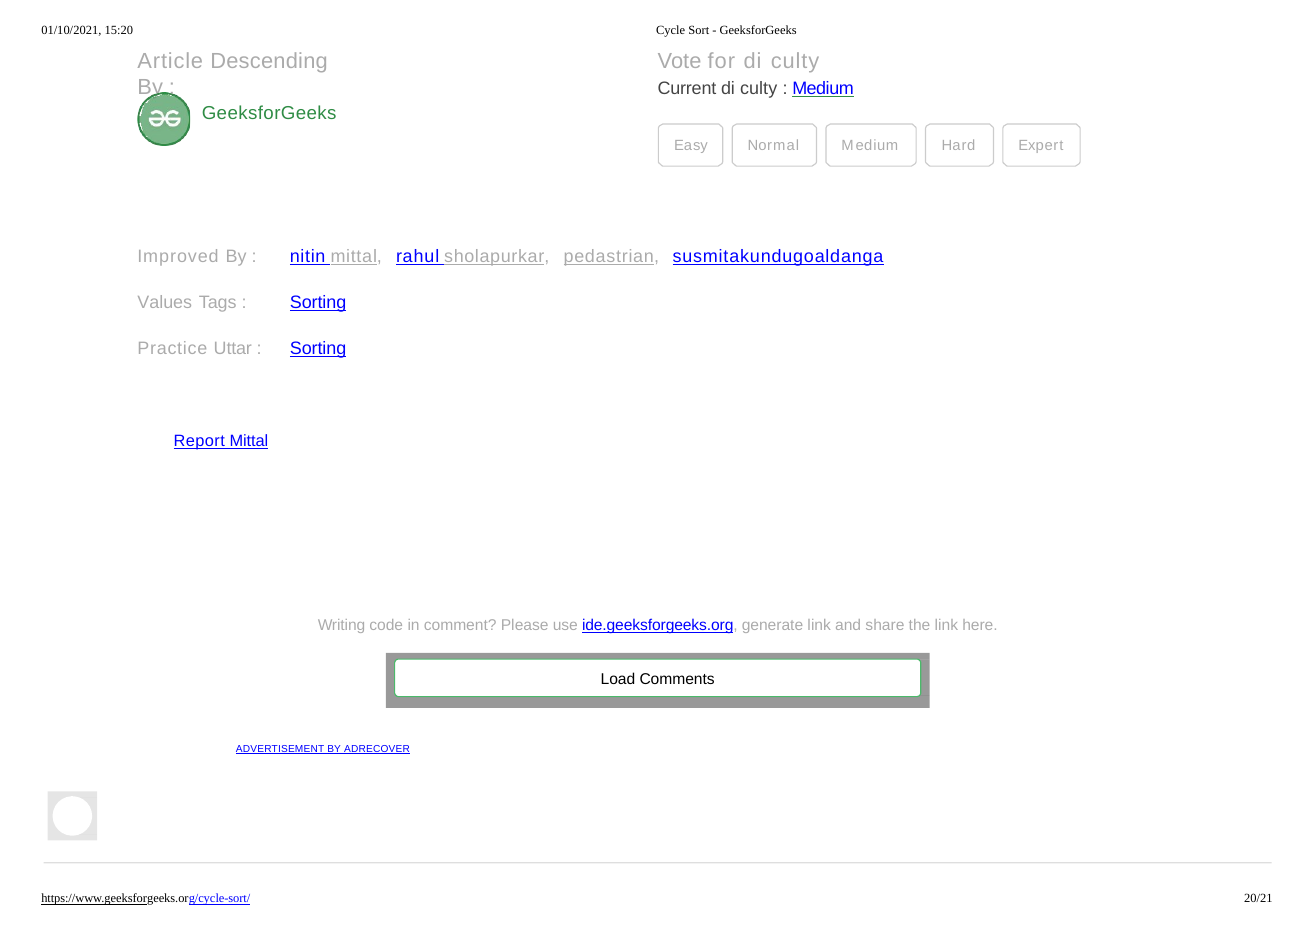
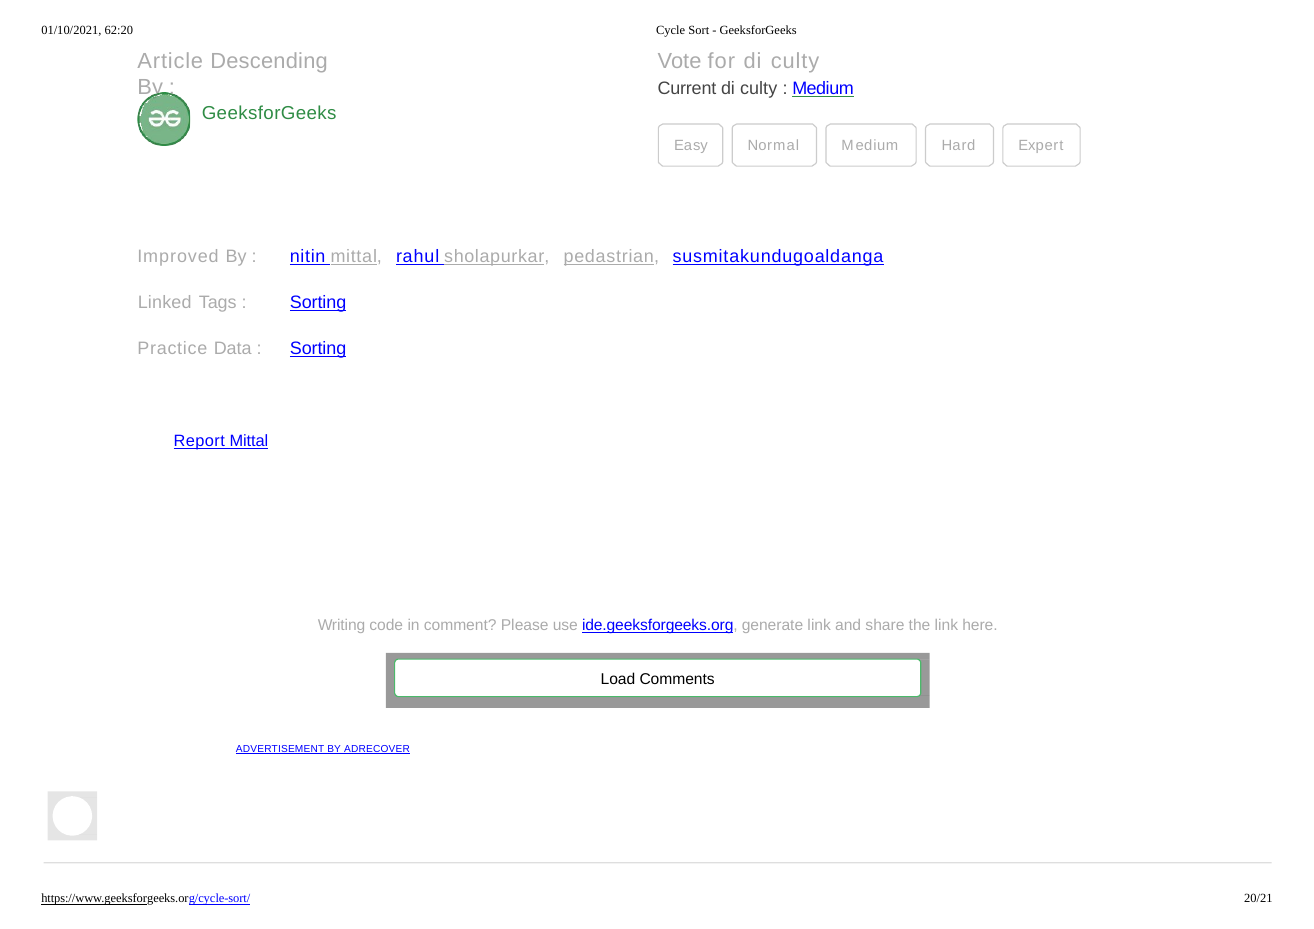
15:20: 15:20 -> 62:20
Values: Values -> Linked
Uttar: Uttar -> Data
